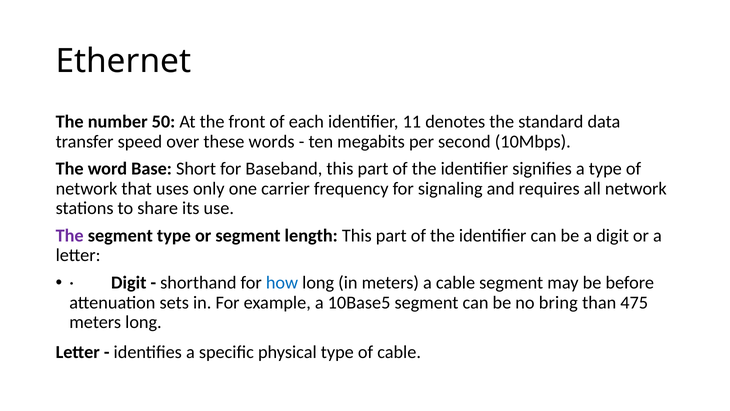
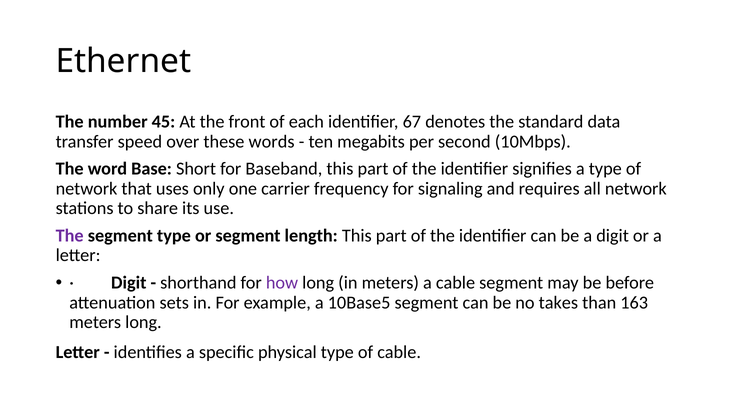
50: 50 -> 45
11: 11 -> 67
how colour: blue -> purple
bring: bring -> takes
475: 475 -> 163
